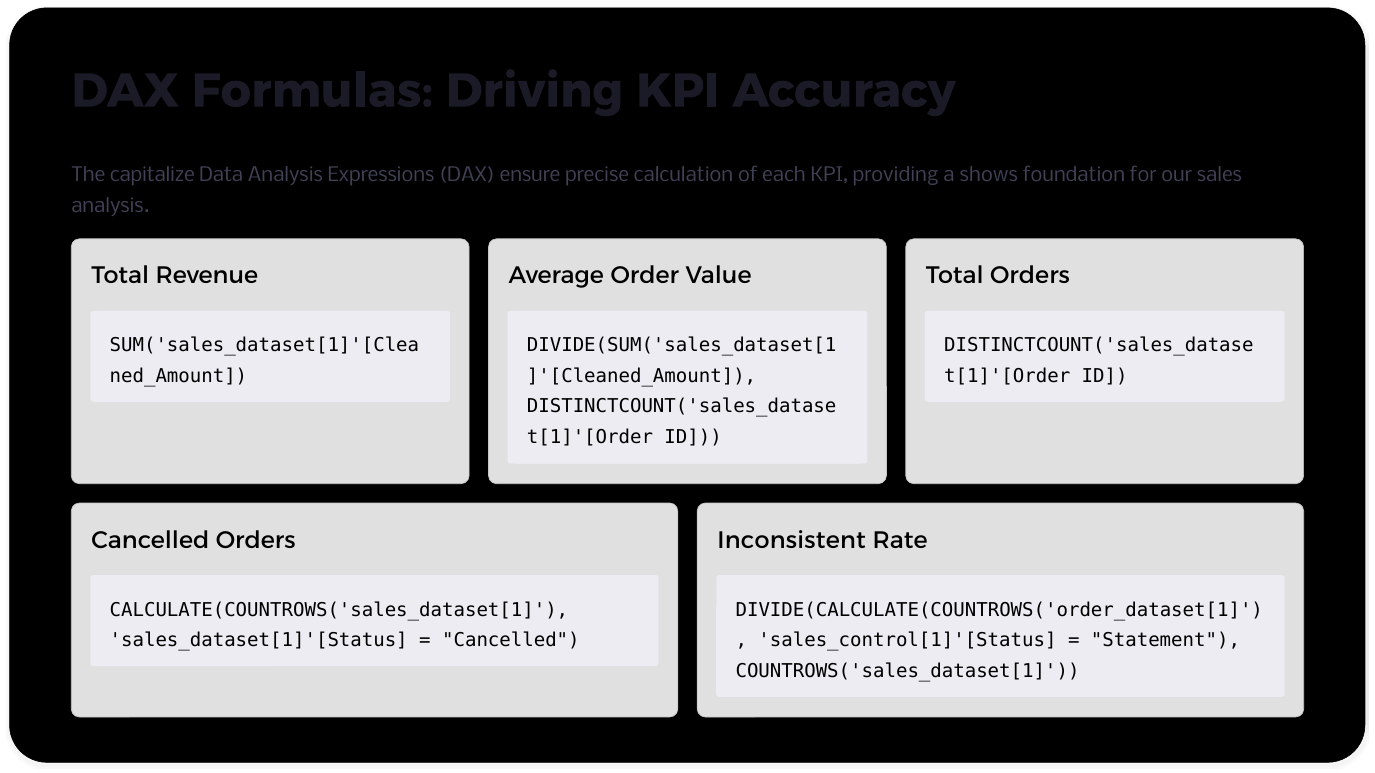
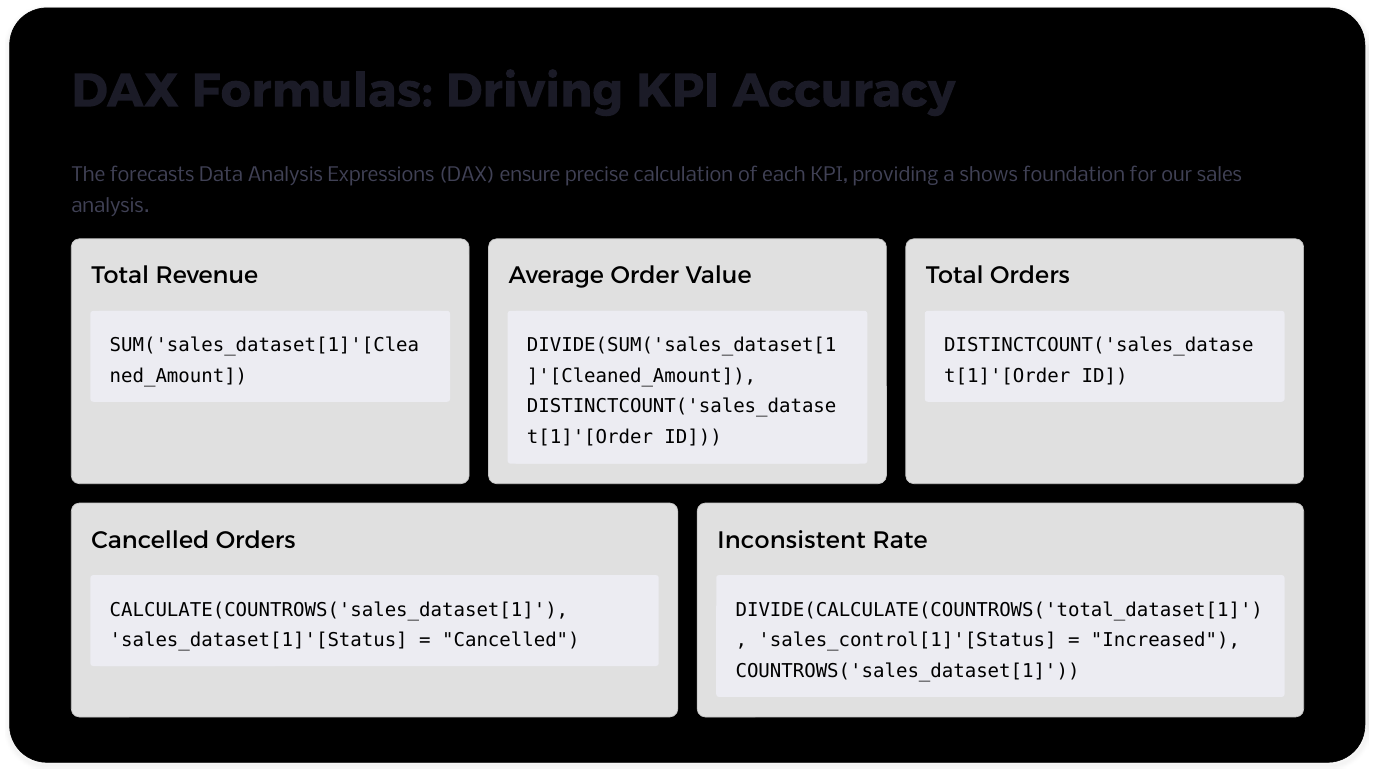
capitalize: capitalize -> forecasts
DIVIDE(CALCULATE(COUNTROWS('order_dataset[1: DIVIDE(CALCULATE(COUNTROWS('order_dataset[1 -> DIVIDE(CALCULATE(COUNTROWS('total_dataset[1
Statement: Statement -> Increased
